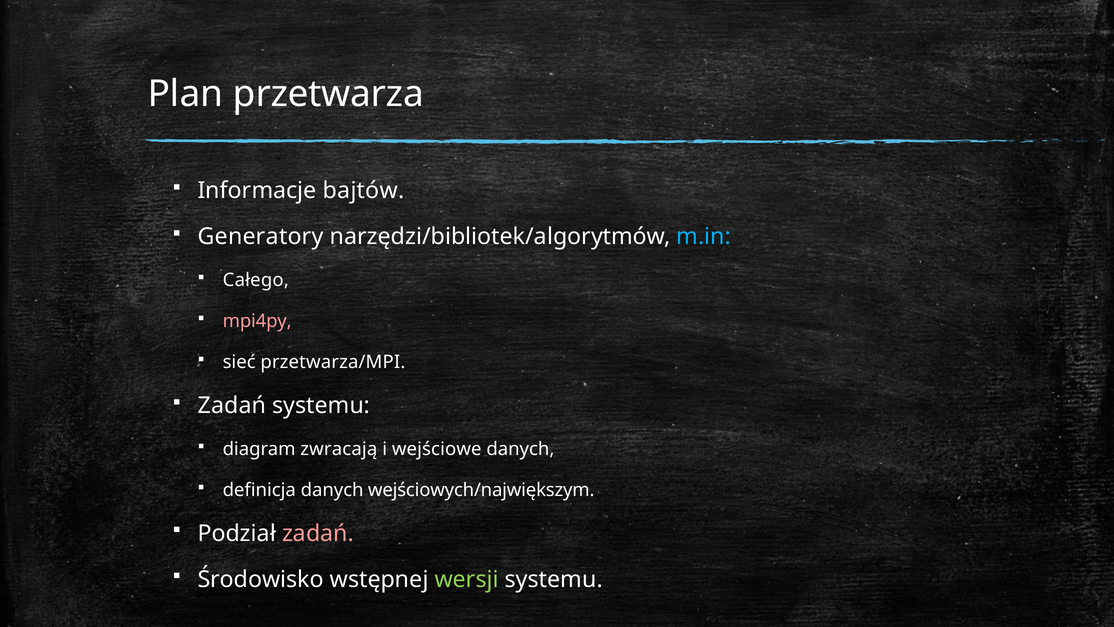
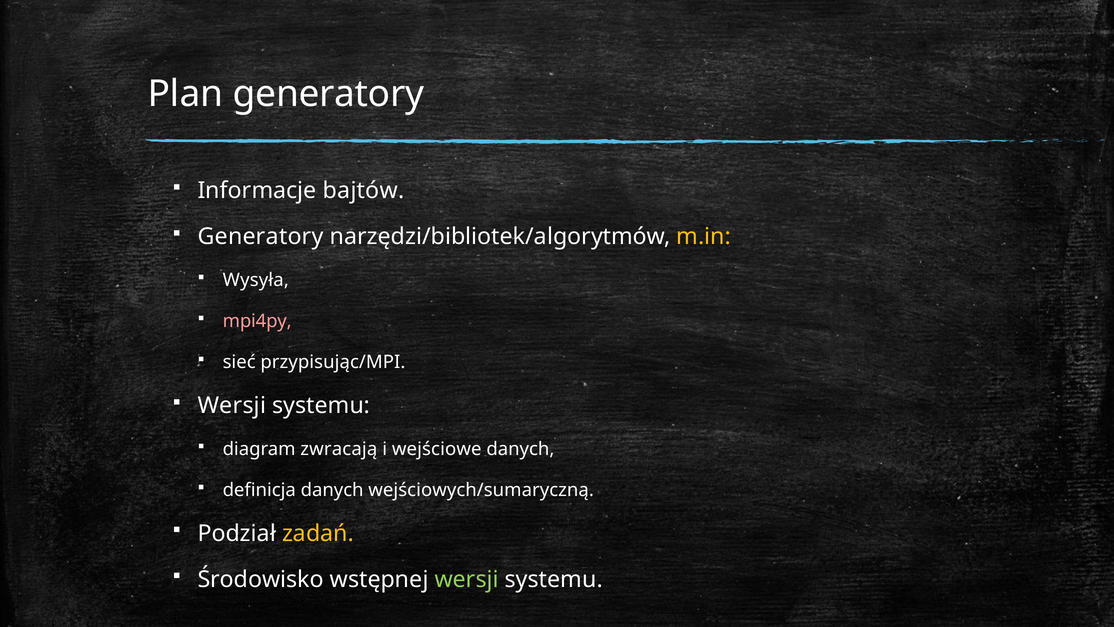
Plan przetwarza: przetwarza -> generatory
m.in colour: light blue -> yellow
Całego: Całego -> Wysyła
przetwarza/MPI: przetwarza/MPI -> przypisując/MPI
Zadań at (232, 405): Zadań -> Wersji
wejściowych/największym: wejściowych/największym -> wejściowych/sumaryczną
zadań at (318, 533) colour: pink -> yellow
